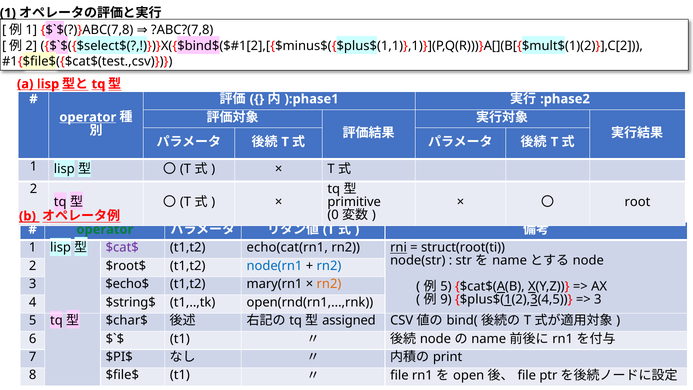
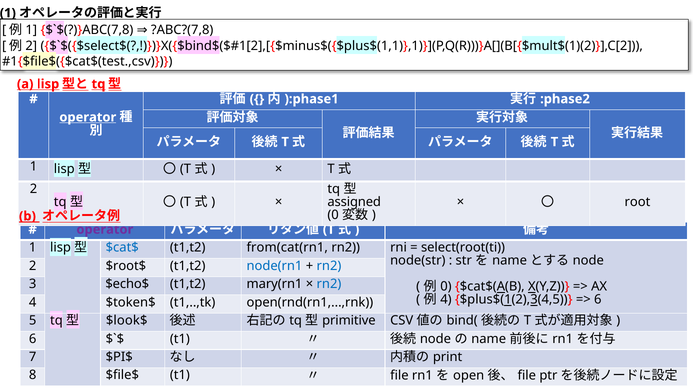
primitive: primitive -> assigned
operator at (105, 229) colour: green -> purple
$cat$ colour: purple -> blue
echo(cat(rn1: echo(cat(rn1 -> from(cat(rn1
rni underline: present -> none
struct(root(ti: struct(root(ti -> select(root(ti
rn2 at (329, 284) colour: orange -> blue
5 at (446, 287): 5 -> 0
9 at (446, 300): 9 -> 4
3 at (598, 300): 3 -> 6
$string$: $string$ -> $token$
$char$: $char$ -> $look$
assigned: assigned -> primitive
